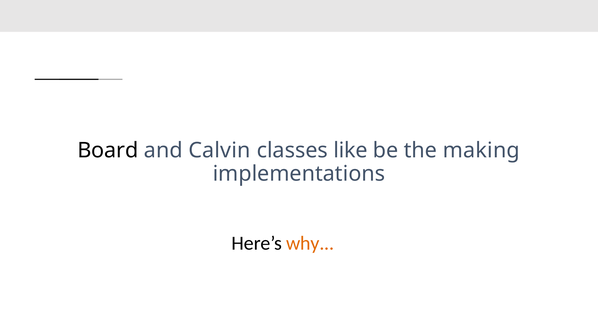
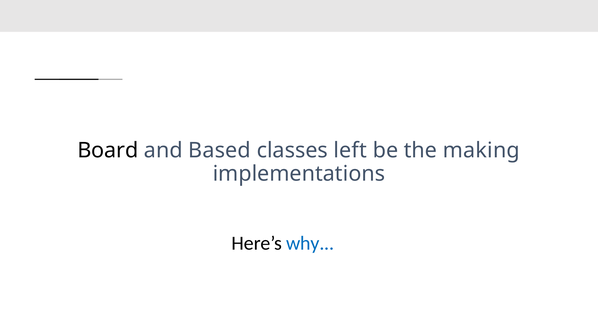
Calvin: Calvin -> Based
like: like -> left
why colour: orange -> blue
